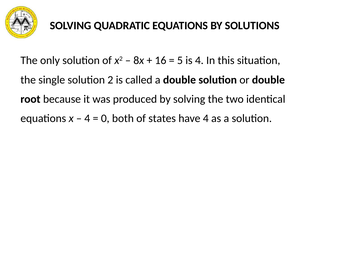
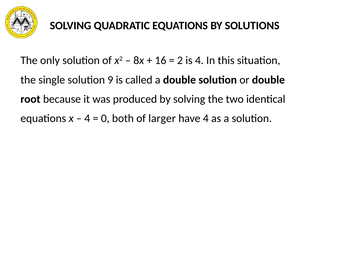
5: 5 -> 2
2: 2 -> 9
states: states -> larger
